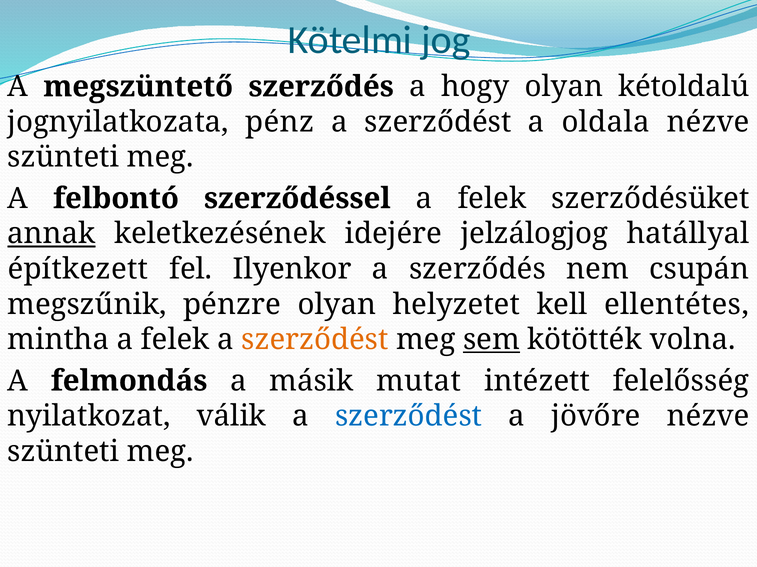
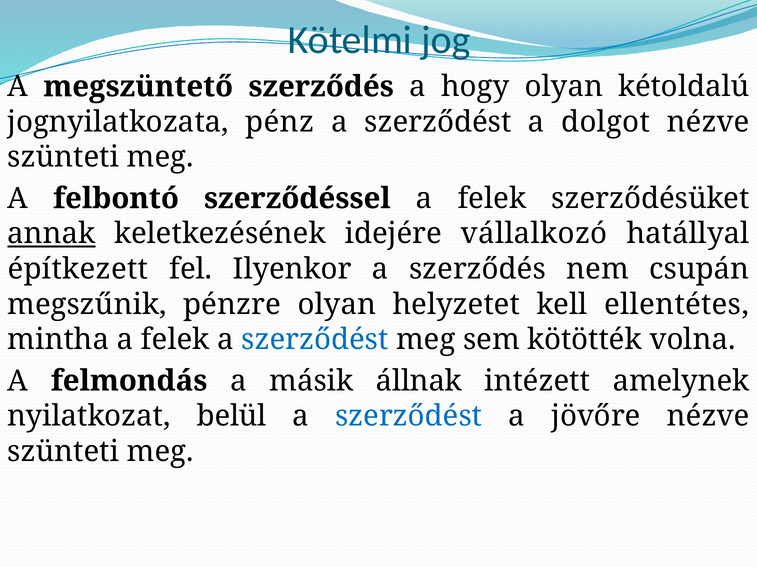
oldala: oldala -> dolgot
jelzálogjog: jelzálogjog -> vállalkozó
szerződést at (315, 340) colour: orange -> blue
sem underline: present -> none
mutat: mutat -> állnak
felelősség: felelősség -> amelynek
válik: válik -> belül
